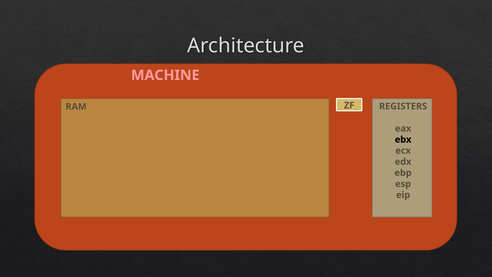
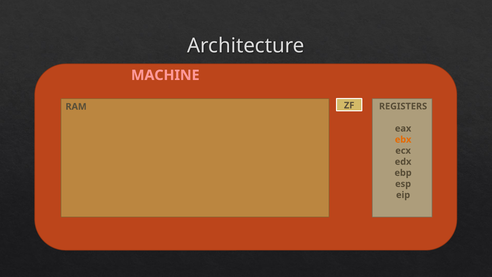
ebx colour: black -> orange
